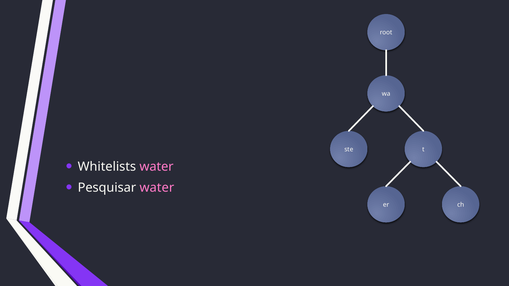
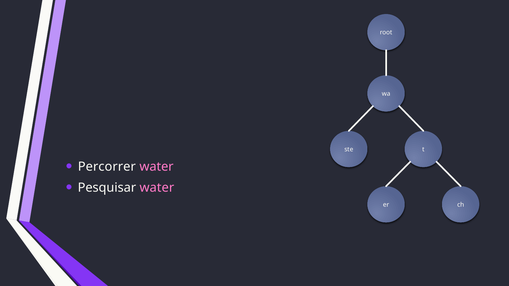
Whitelists: Whitelists -> Percorrer
